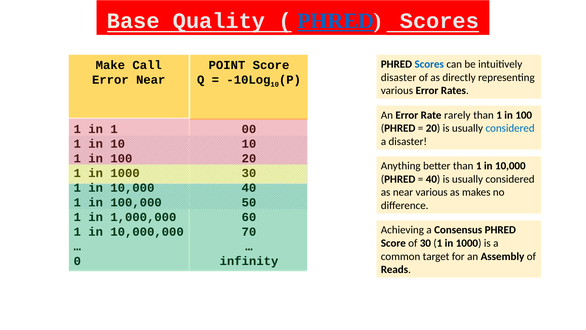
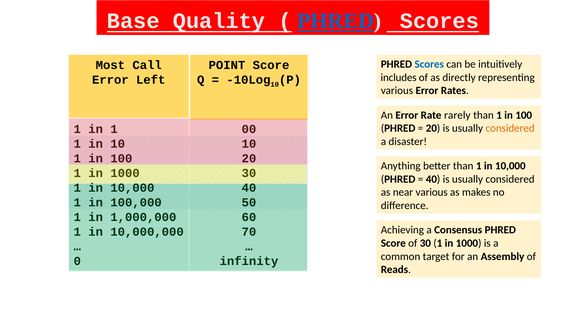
Make: Make -> Most
disaster at (399, 77): disaster -> includes
Error Near: Near -> Left
considered at (510, 128) colour: blue -> orange
